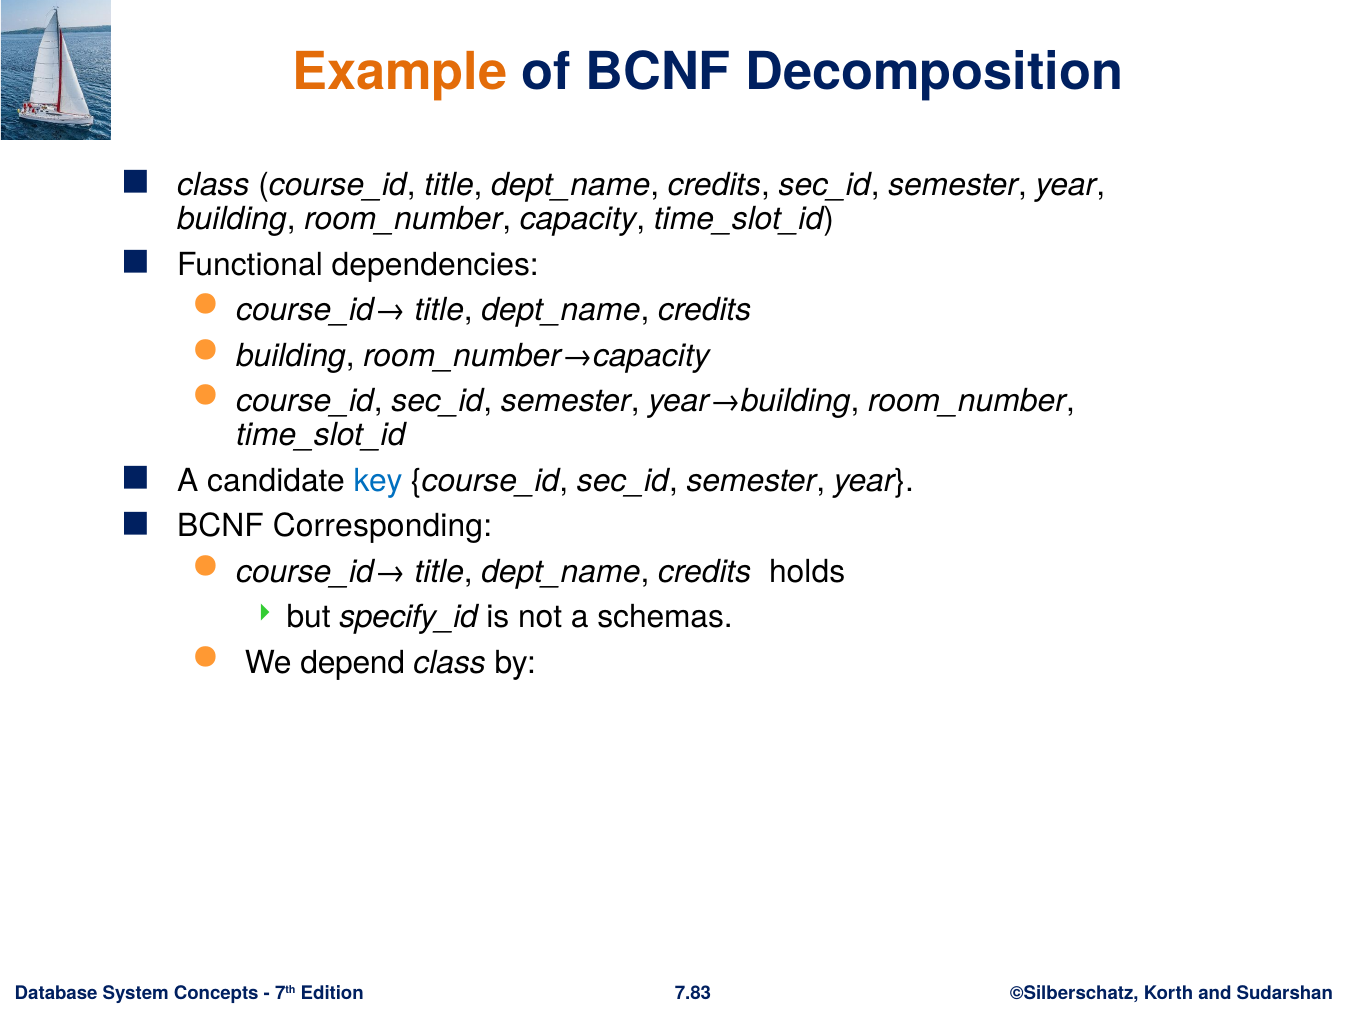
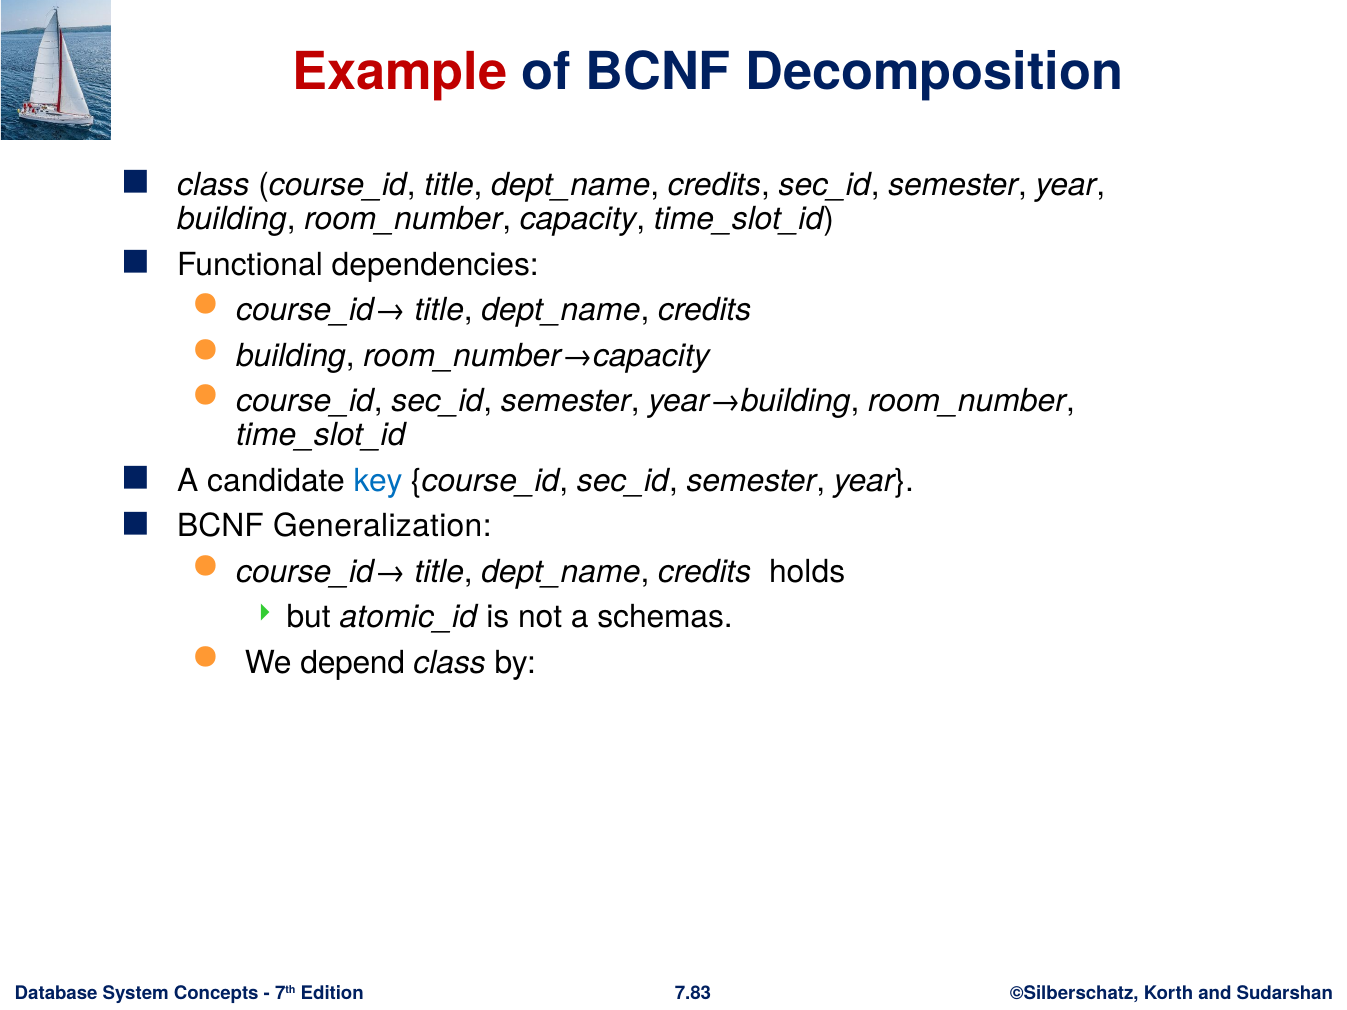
Example colour: orange -> red
Corresponding: Corresponding -> Generalization
specify_id: specify_id -> atomic_id
